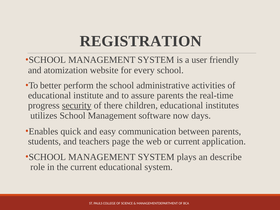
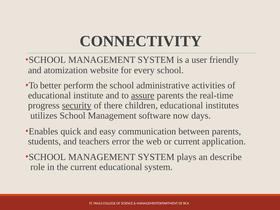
REGISTRATION: REGISTRATION -> CONNECTIVITY
assure underline: none -> present
page: page -> error
